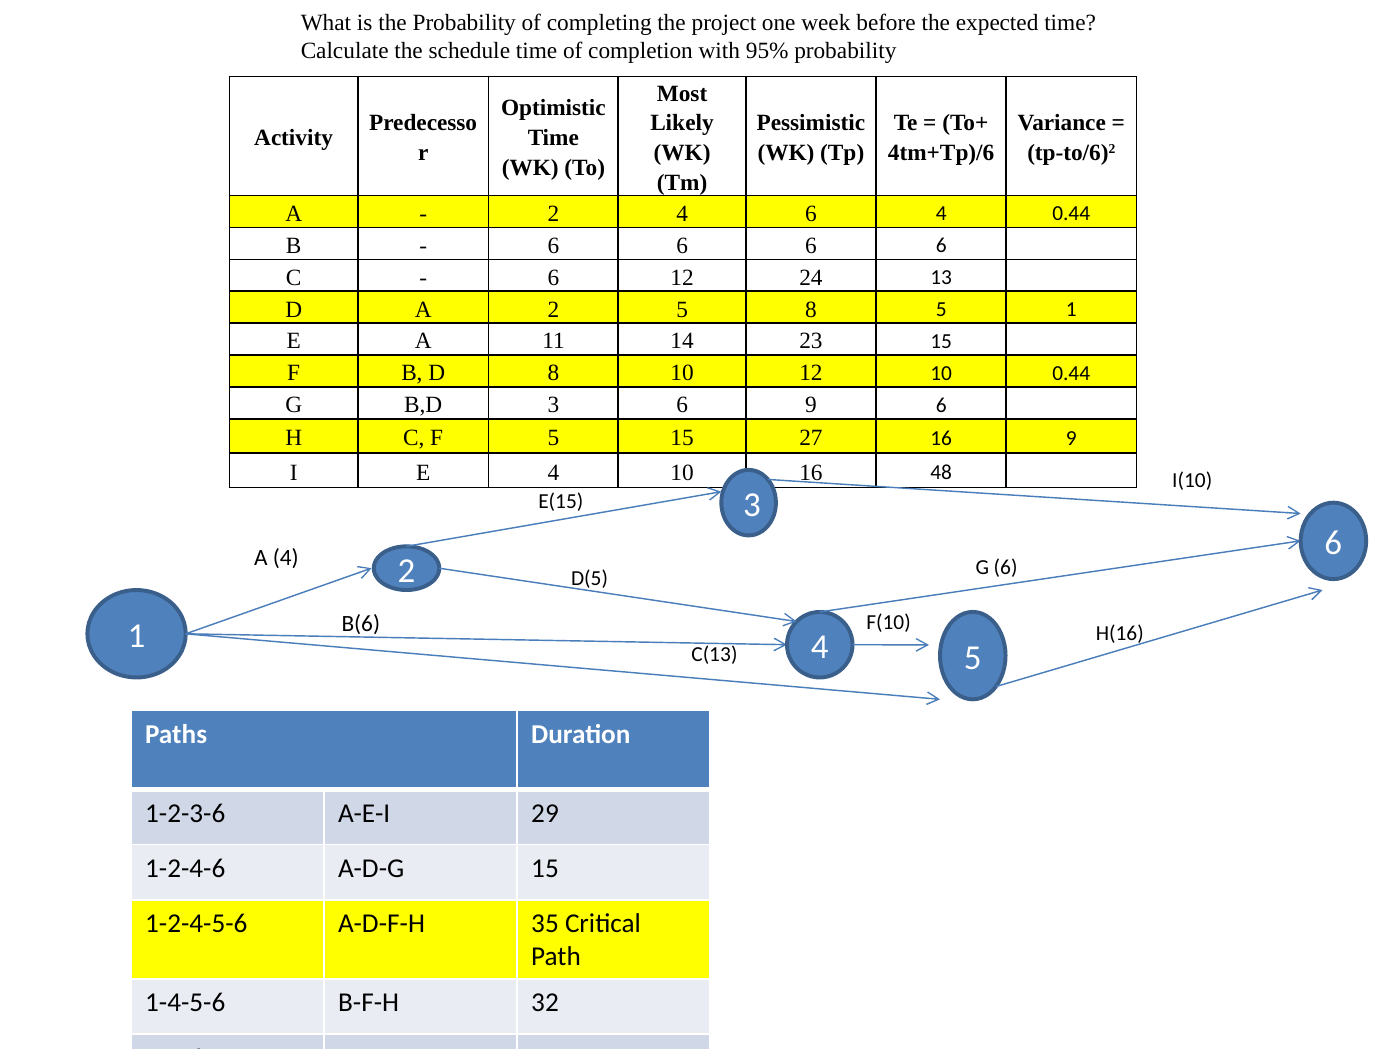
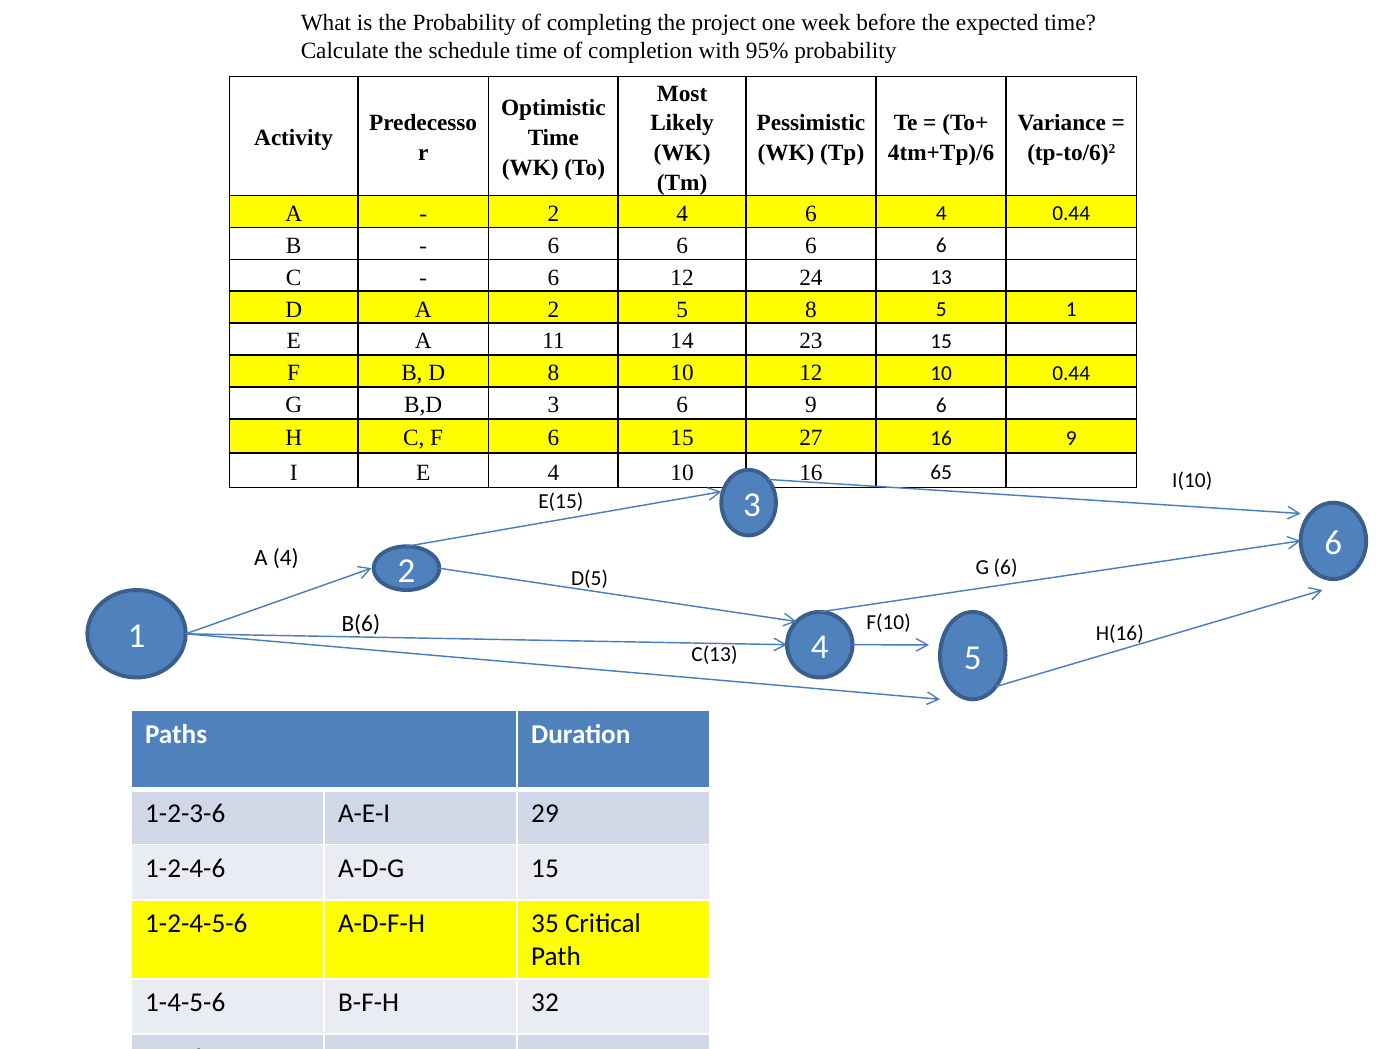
F 5: 5 -> 6
48: 48 -> 65
